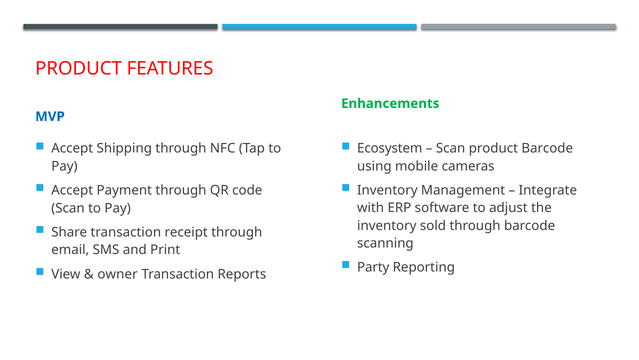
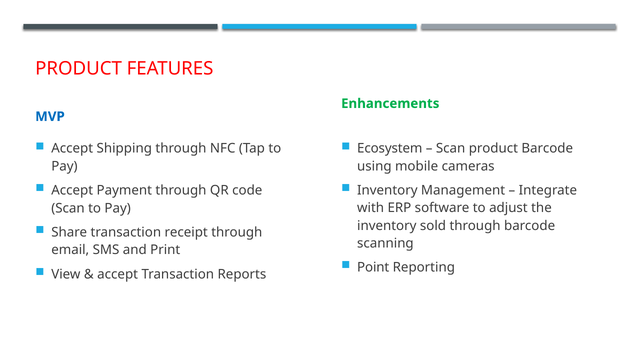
Party: Party -> Point
owner at (118, 274): owner -> accept
